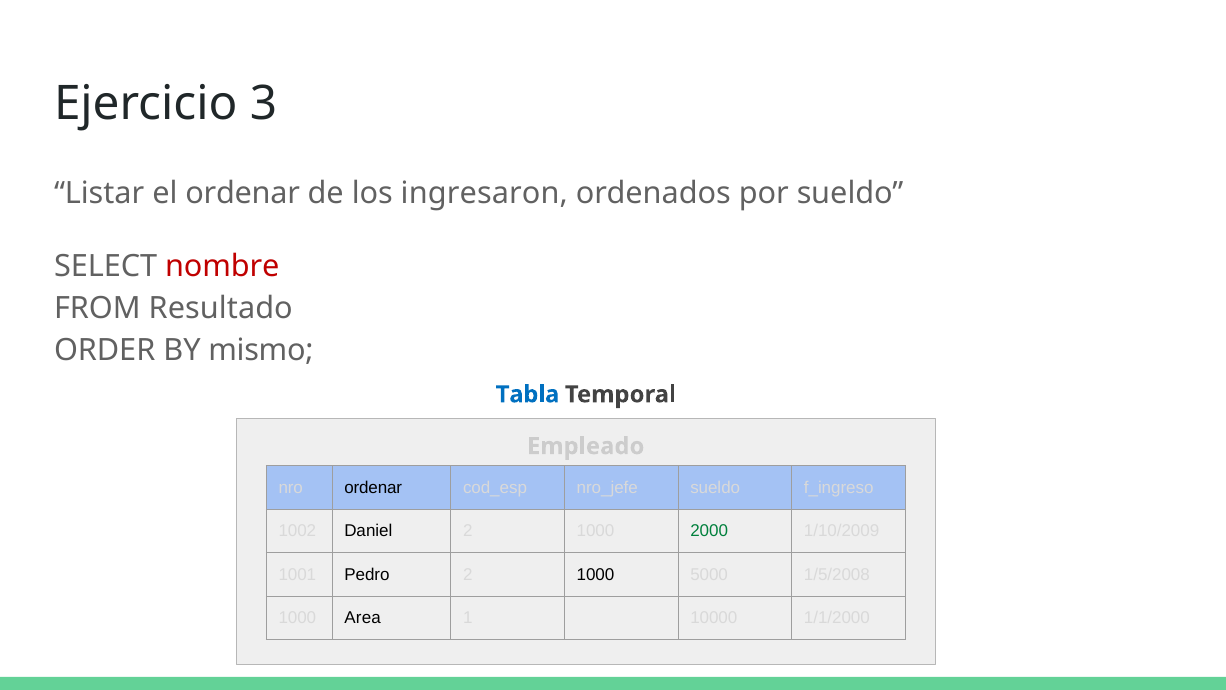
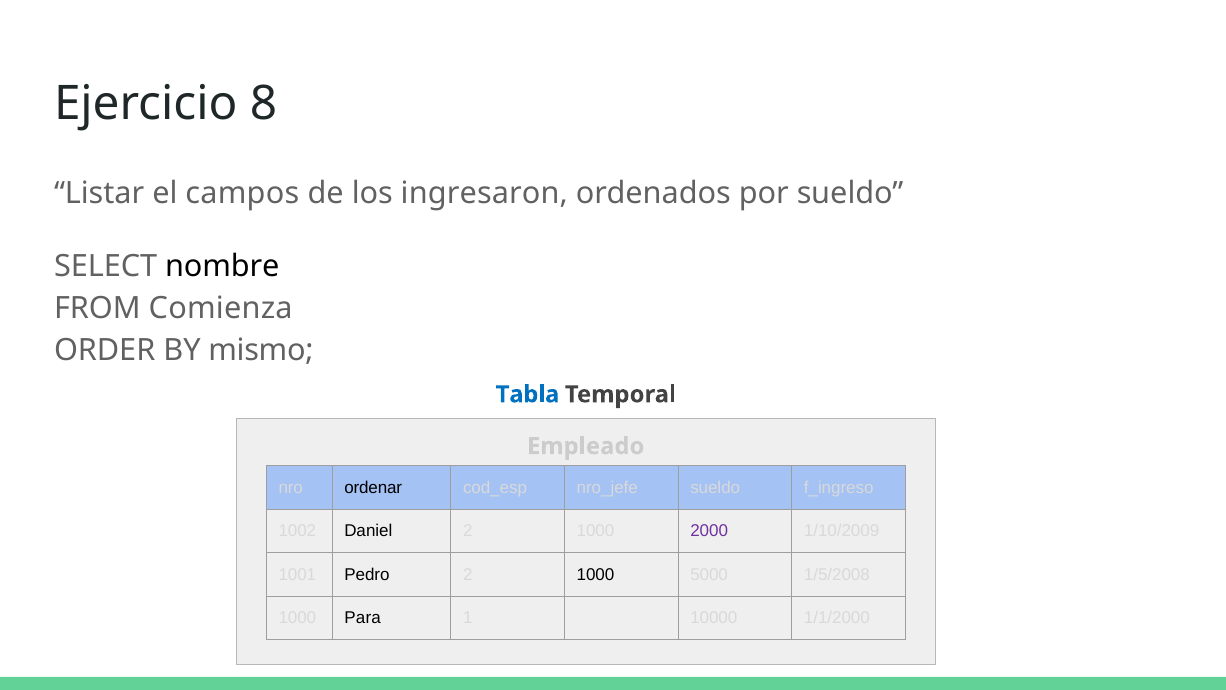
3: 3 -> 8
el ordenar: ordenar -> campos
nombre colour: red -> black
Resultado: Resultado -> Comienza
2000 colour: green -> purple
Area: Area -> Para
